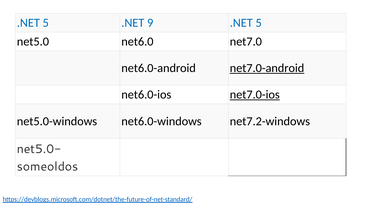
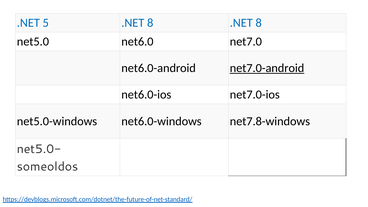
5 .NET 9: 9 -> 8
5 at (259, 23): 5 -> 8
net7.0-ios underline: present -> none
net7.2-windows: net7.2-windows -> net7.8-windows
